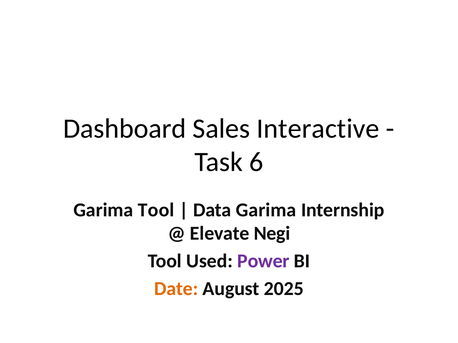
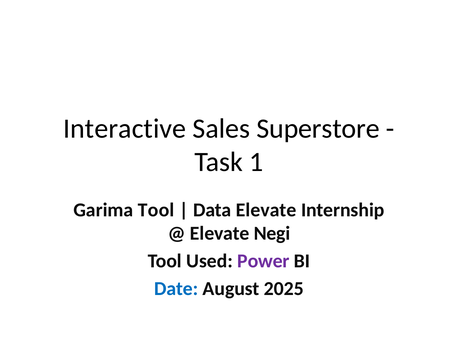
Dashboard: Dashboard -> Interactive
Interactive: Interactive -> Superstore
6: 6 -> 1
Data Garima: Garima -> Elevate
Date colour: orange -> blue
